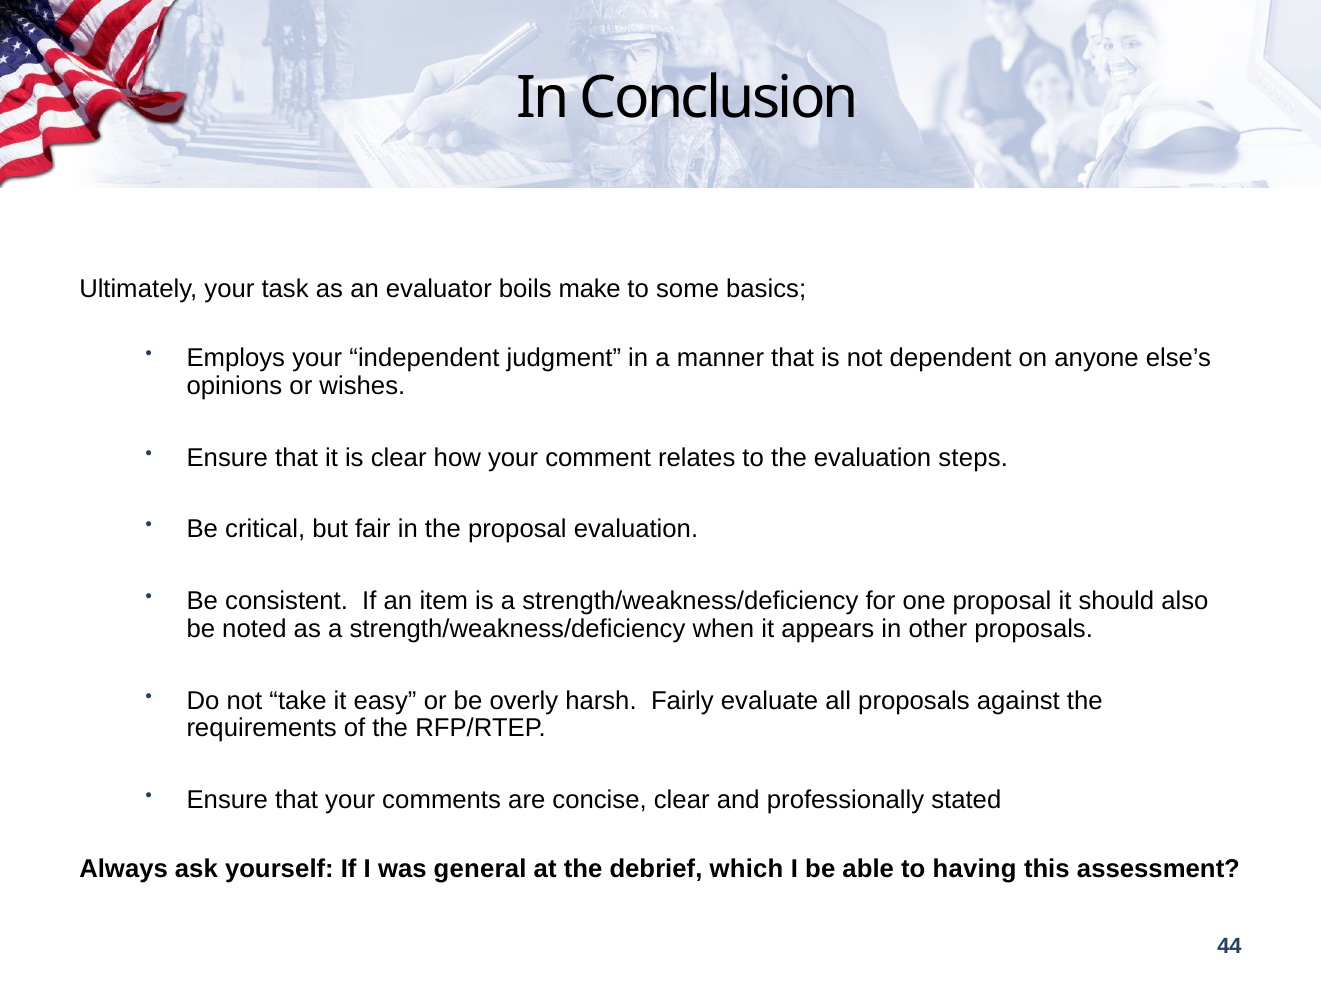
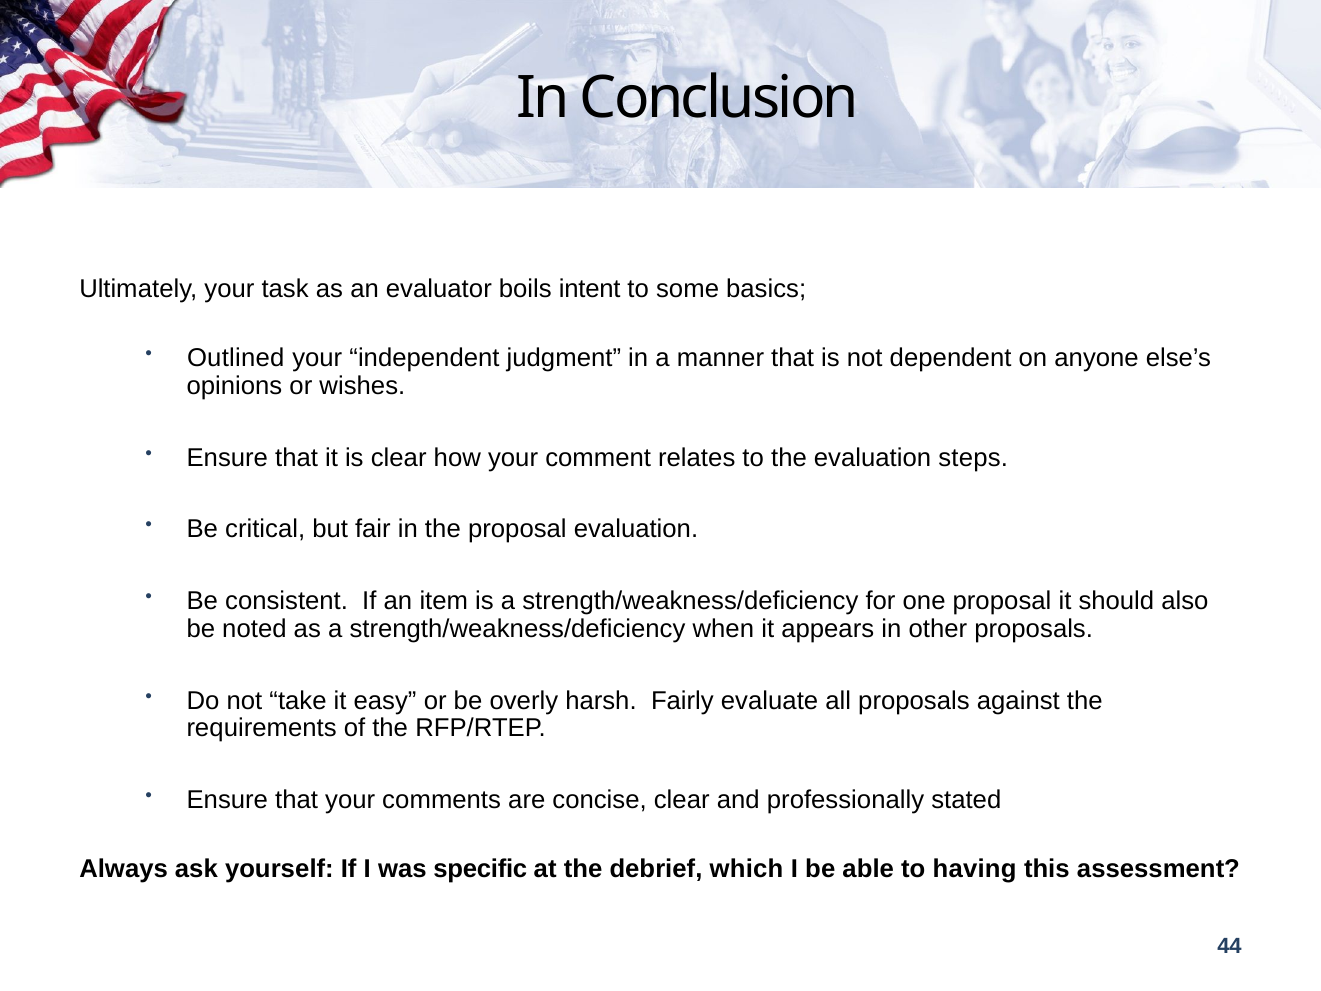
make: make -> intent
Employs: Employs -> Outlined
general: general -> specific
